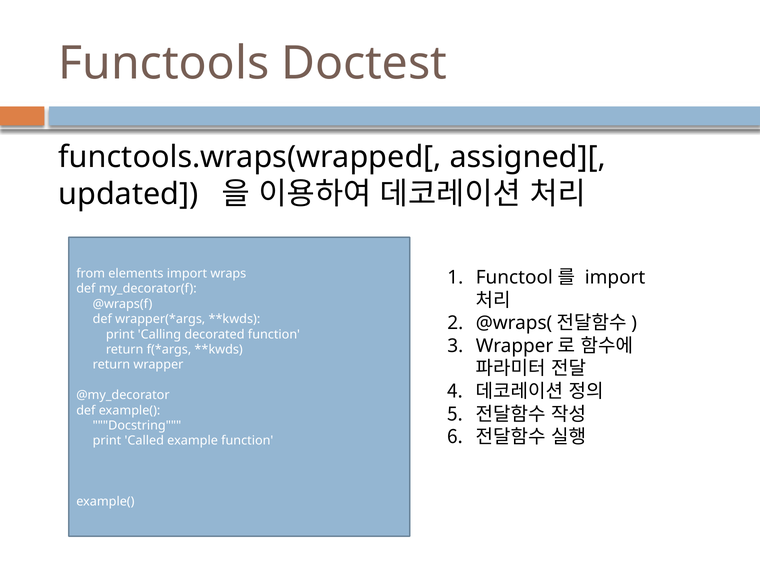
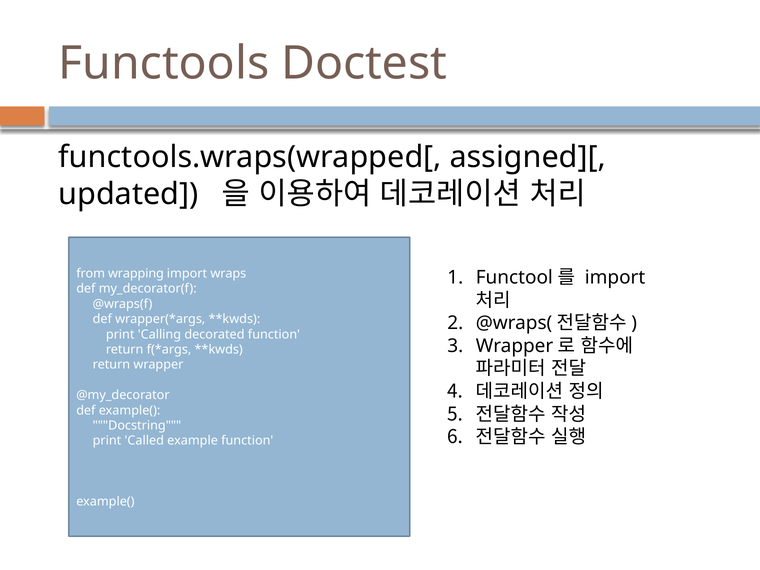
elements: elements -> wrapping
